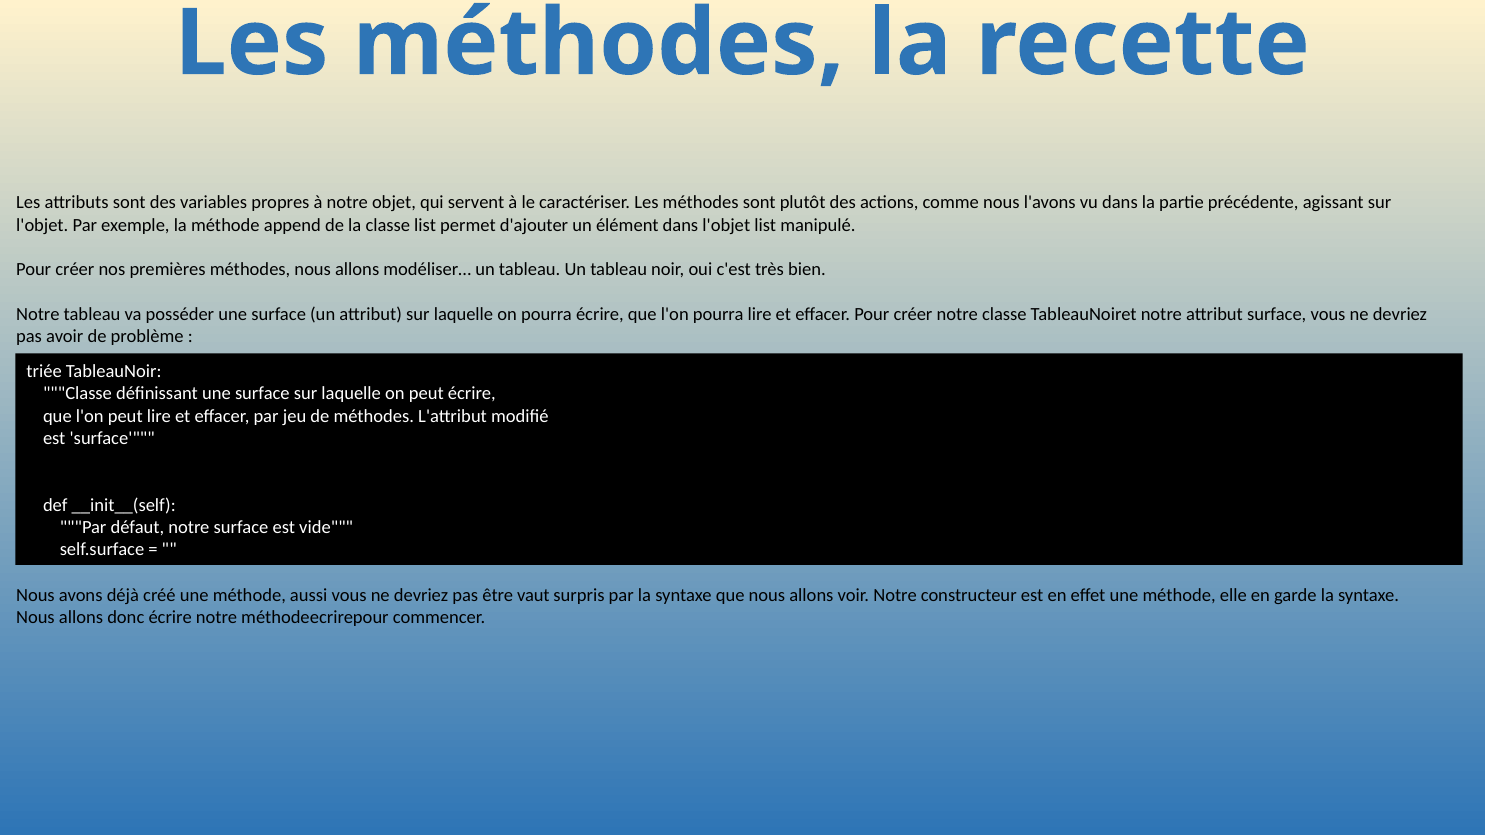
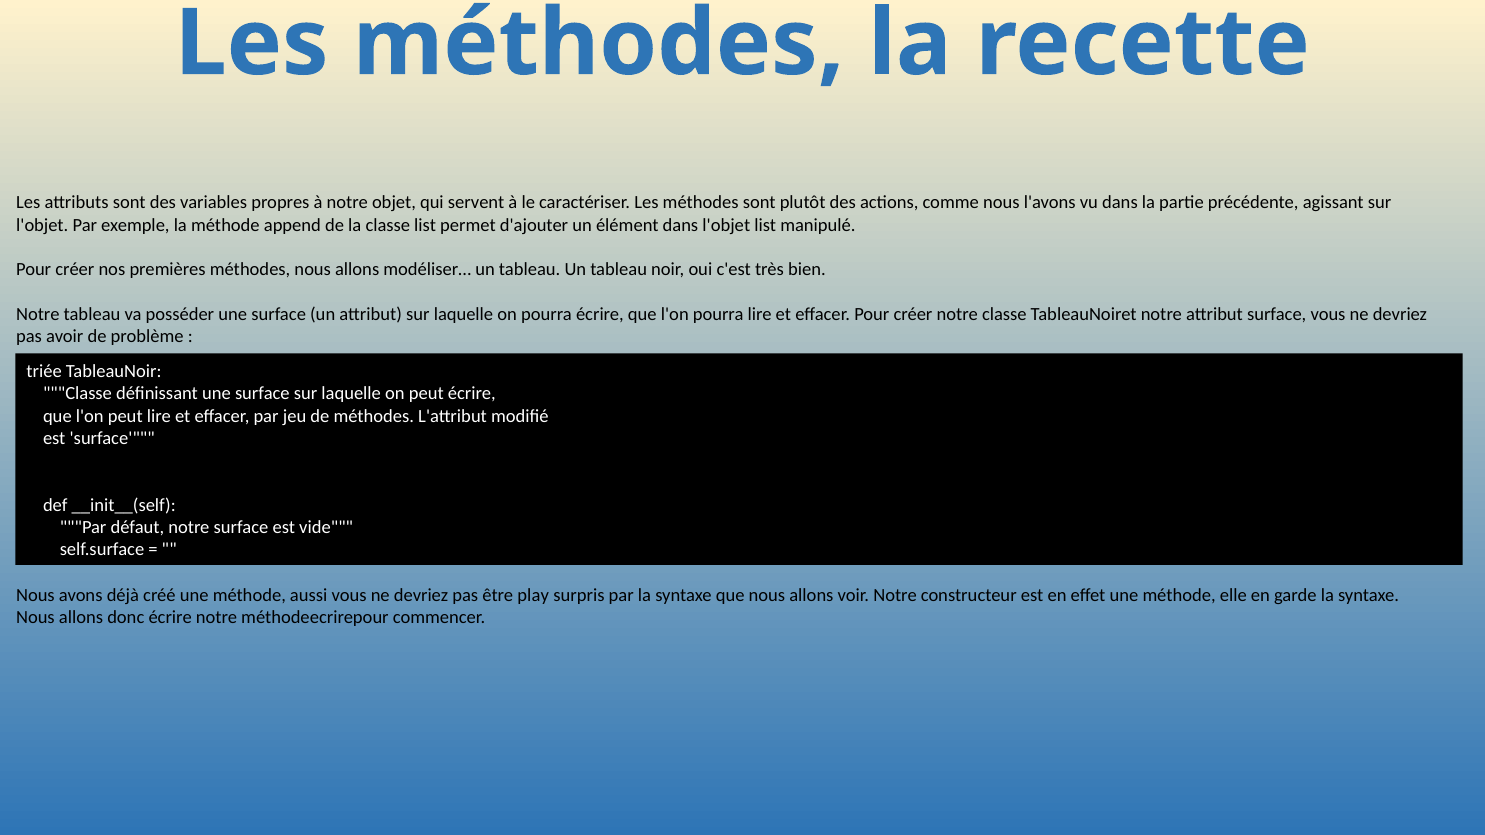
vaut: vaut -> play
